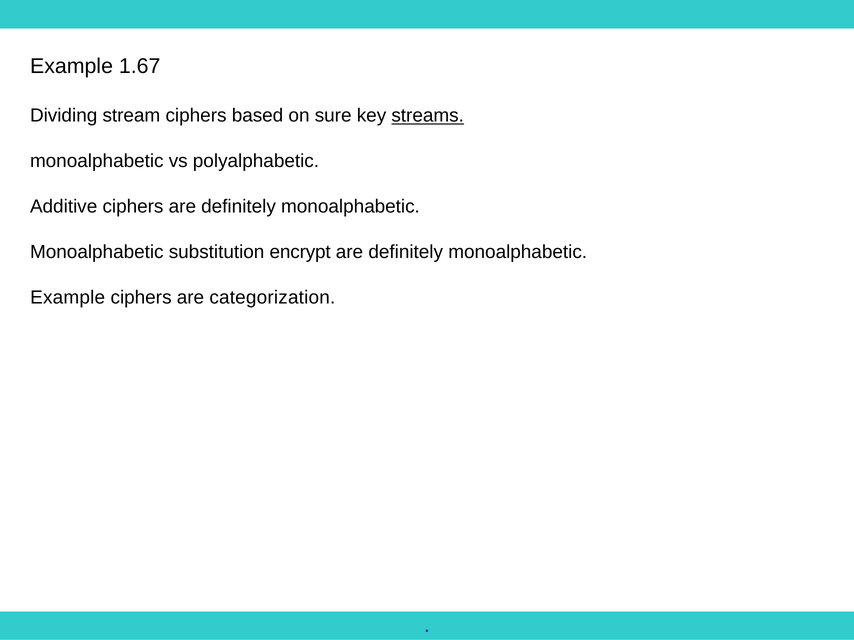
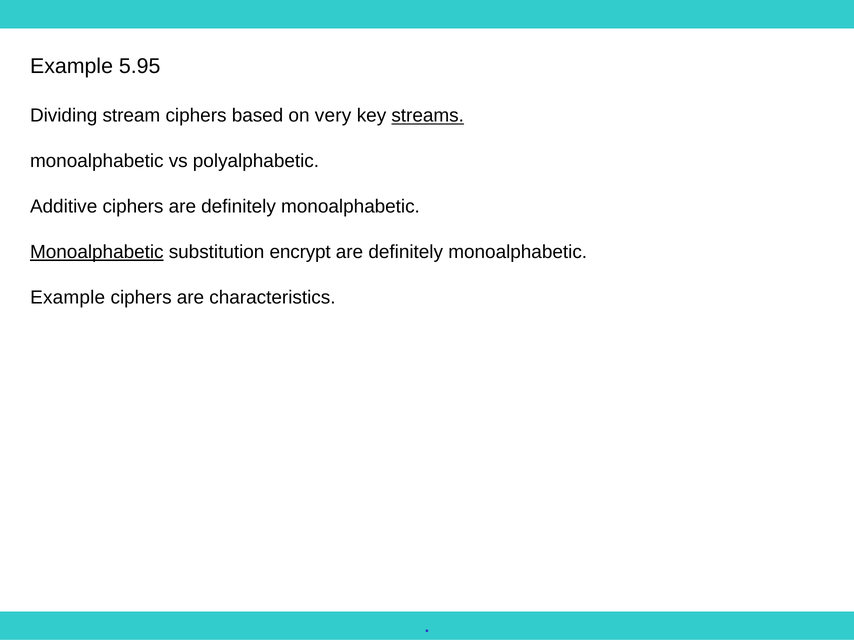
1.67: 1.67 -> 5.95
sure: sure -> very
Monoalphabetic at (97, 252) underline: none -> present
categorization: categorization -> characteristics
